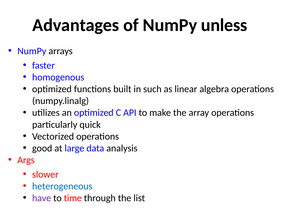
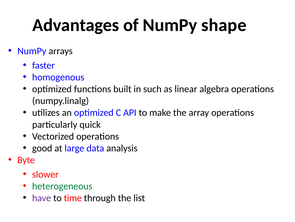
unless: unless -> shape
Args: Args -> Byte
heterogeneous colour: blue -> green
